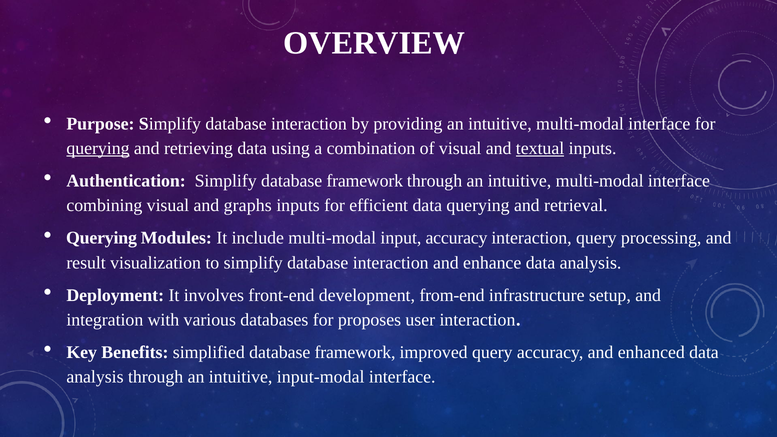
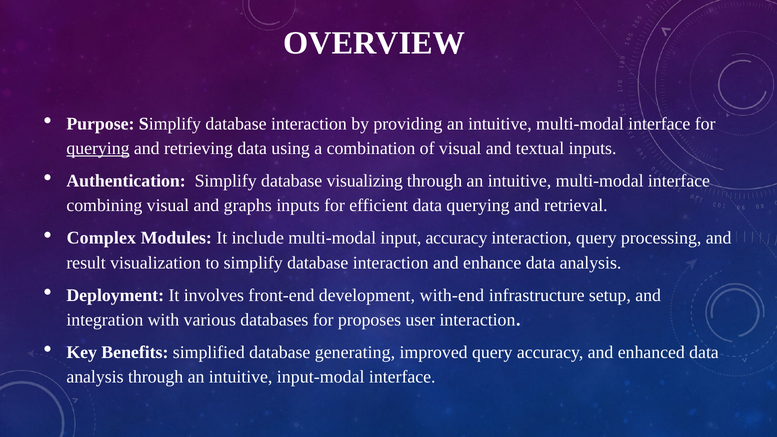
textual underline: present -> none
Simplify database framework: framework -> visualizing
Querying at (102, 238): Querying -> Complex
from-end: from-end -> with-end
simplified database framework: framework -> generating
